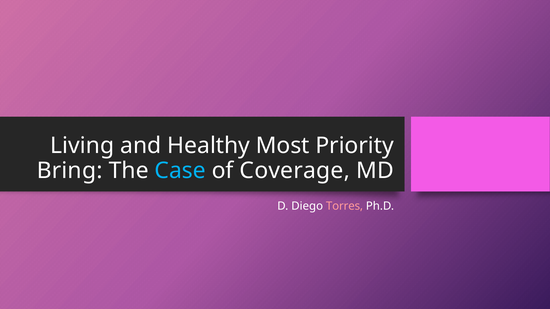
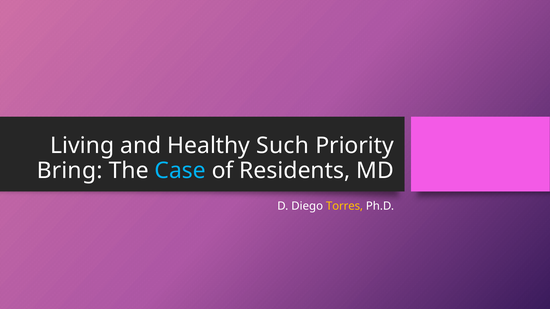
Most: Most -> Such
Coverage: Coverage -> Residents
Torres colour: pink -> yellow
